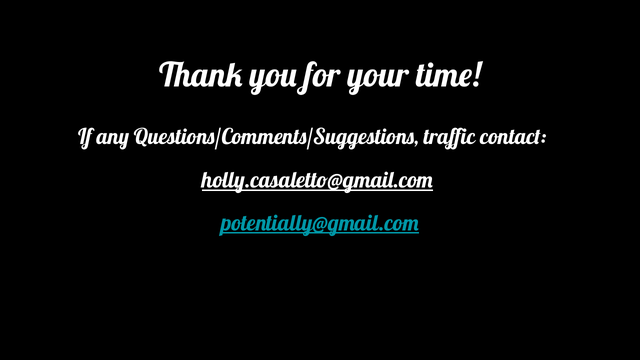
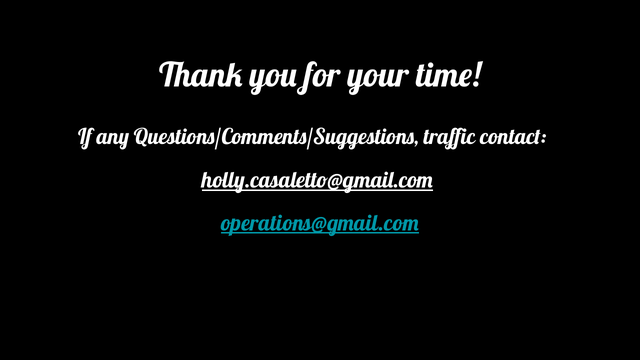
potentially@gmail.com: potentially@gmail.com -> operations@gmail.com
